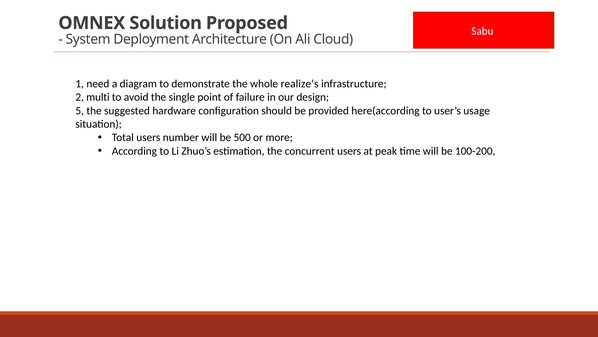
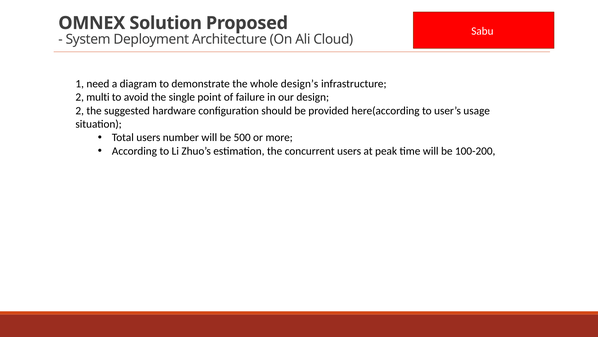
realize’s: realize’s -> design’s
5 at (80, 110): 5 -> 2
